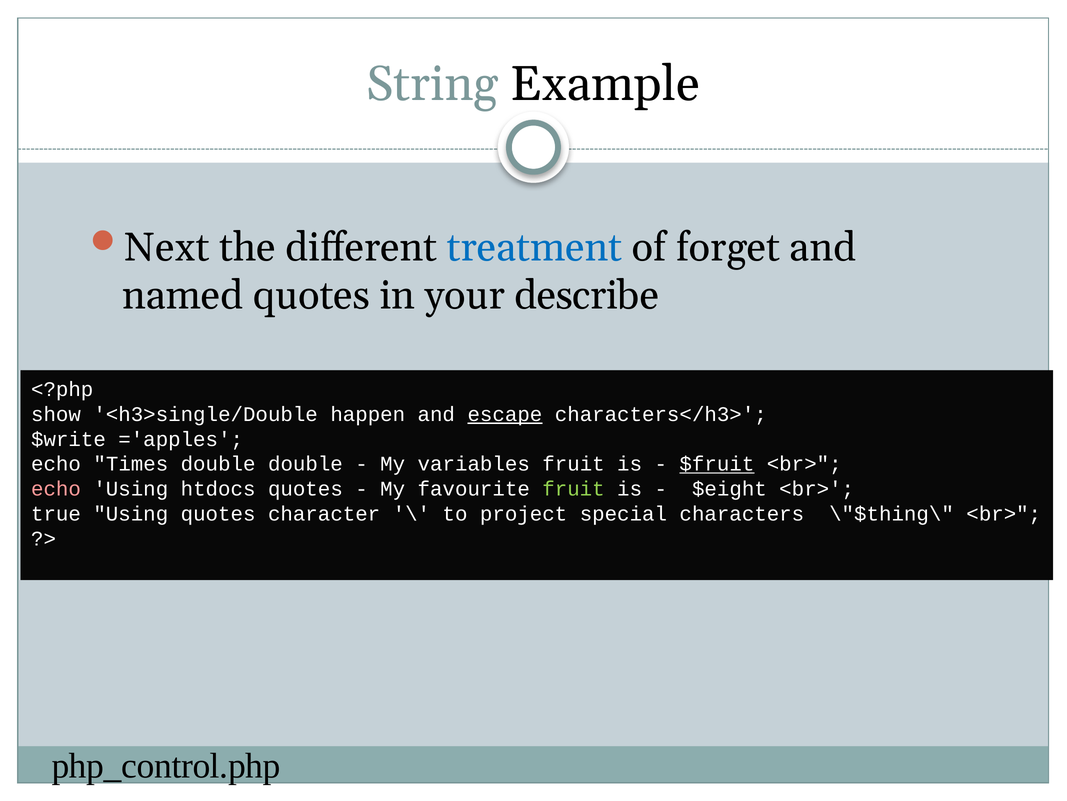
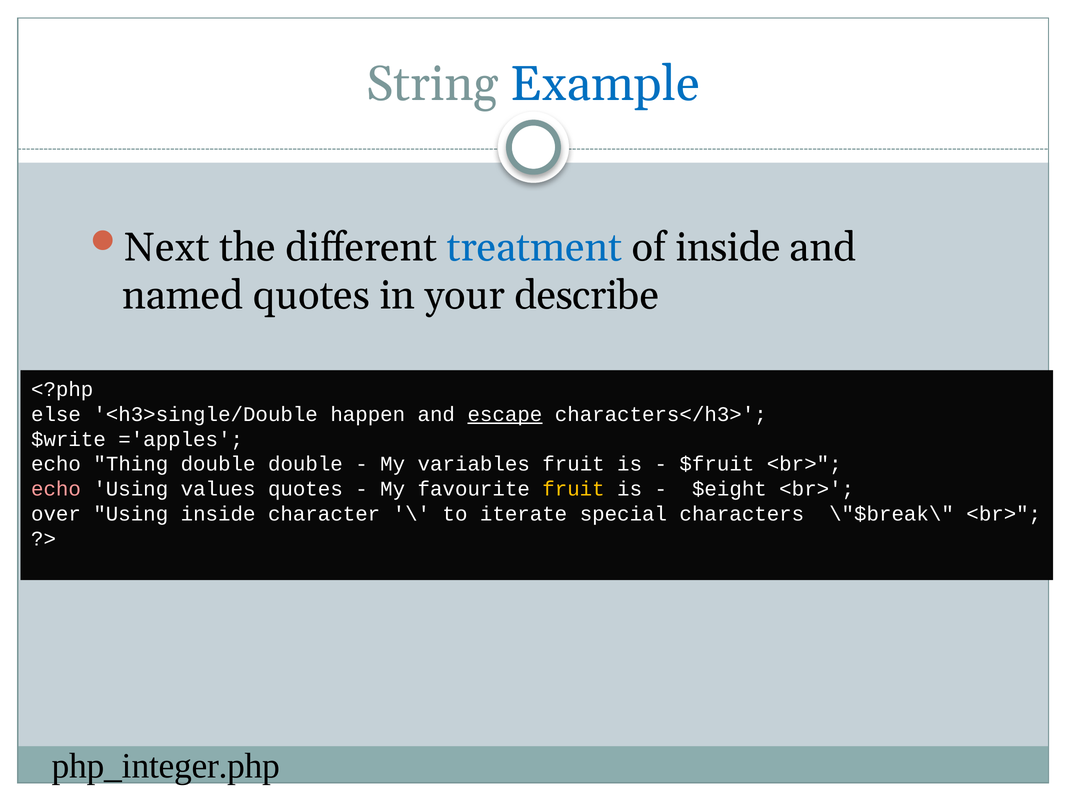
Example colour: black -> blue
of forget: forget -> inside
show: show -> else
Times: Times -> Thing
$fruit underline: present -> none
htdocs: htdocs -> values
fruit at (573, 489) colour: light green -> yellow
true: true -> over
Using quotes: quotes -> inside
project: project -> iterate
\"$thing\: \"$thing\ -> \"$break\
php_control.php: php_control.php -> php_integer.php
